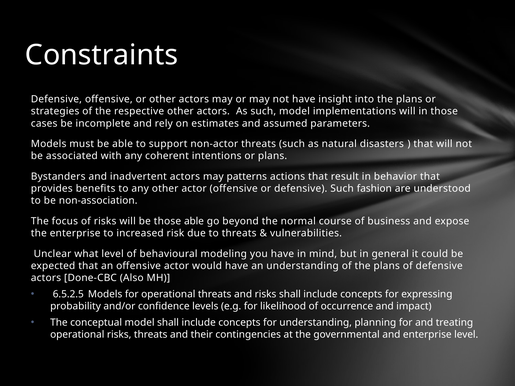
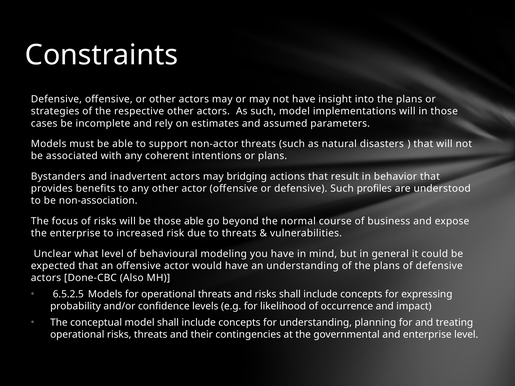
patterns: patterns -> bridging
fashion: fashion -> profiles
